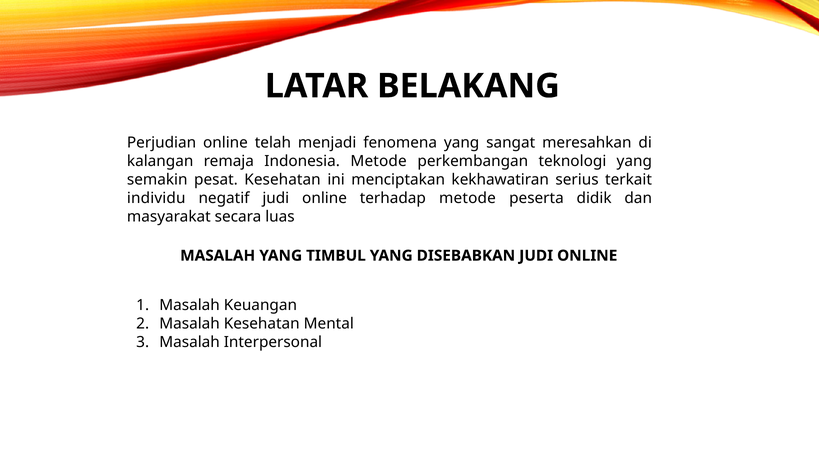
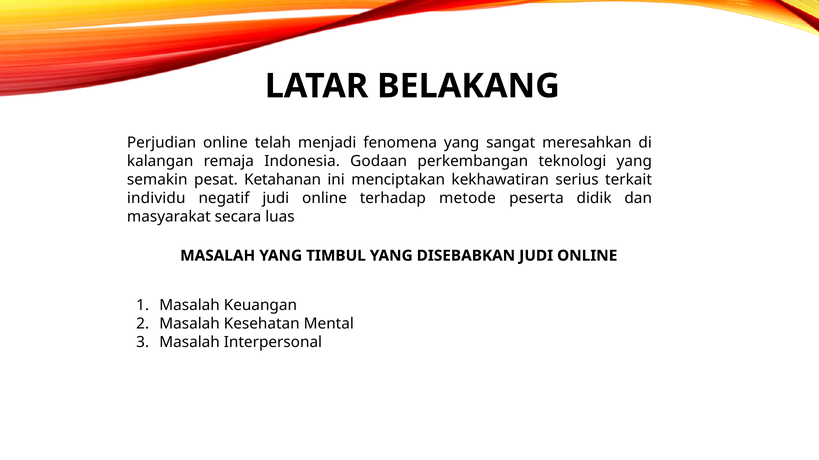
Indonesia Metode: Metode -> Godaan
pesat Kesehatan: Kesehatan -> Ketahanan
